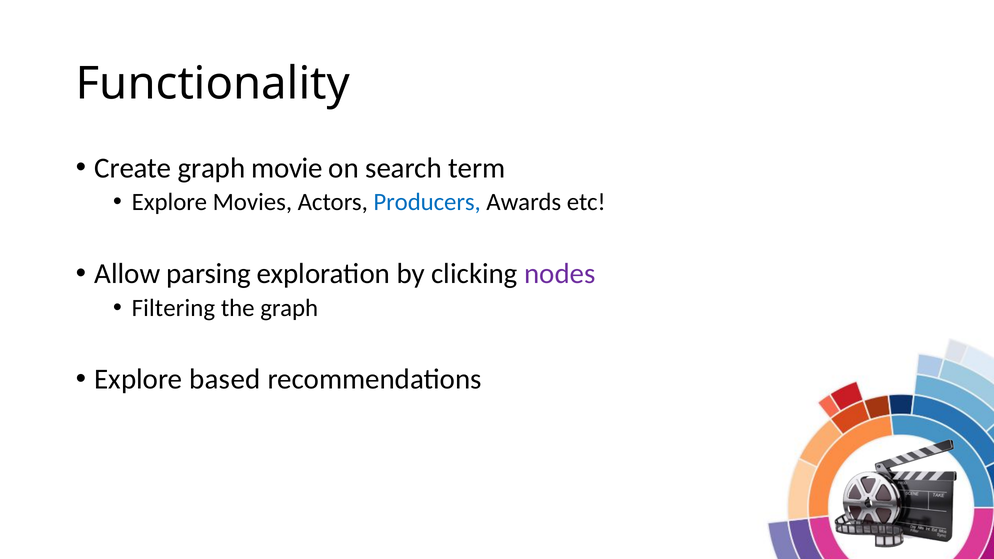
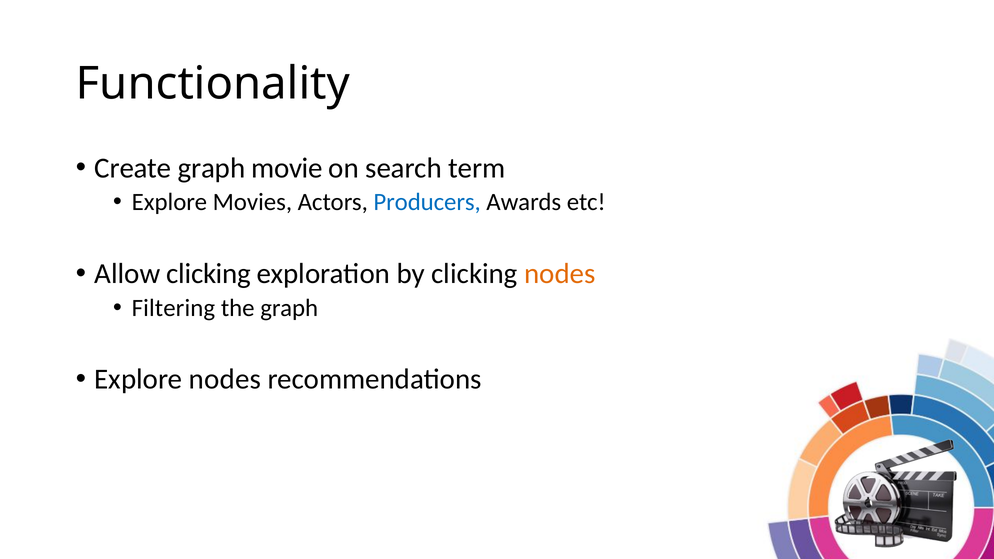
Allow parsing: parsing -> clicking
nodes at (560, 274) colour: purple -> orange
Explore based: based -> nodes
